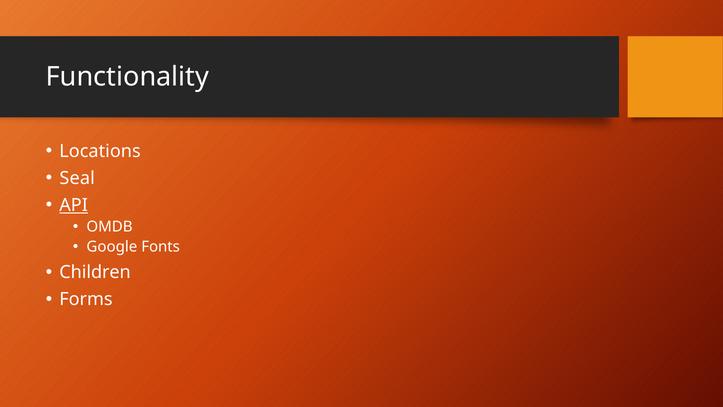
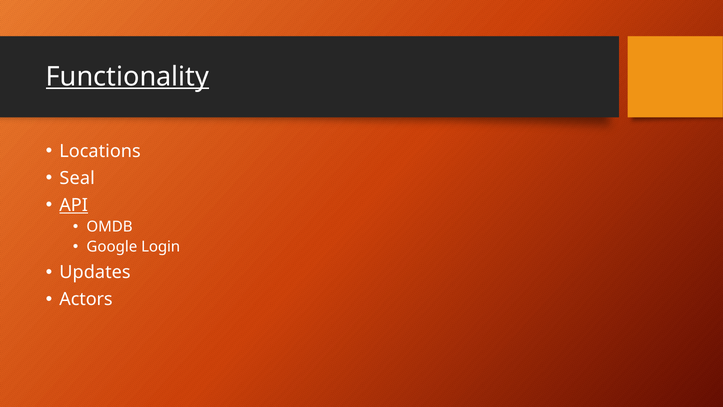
Functionality underline: none -> present
Fonts: Fonts -> Login
Children: Children -> Updates
Forms: Forms -> Actors
